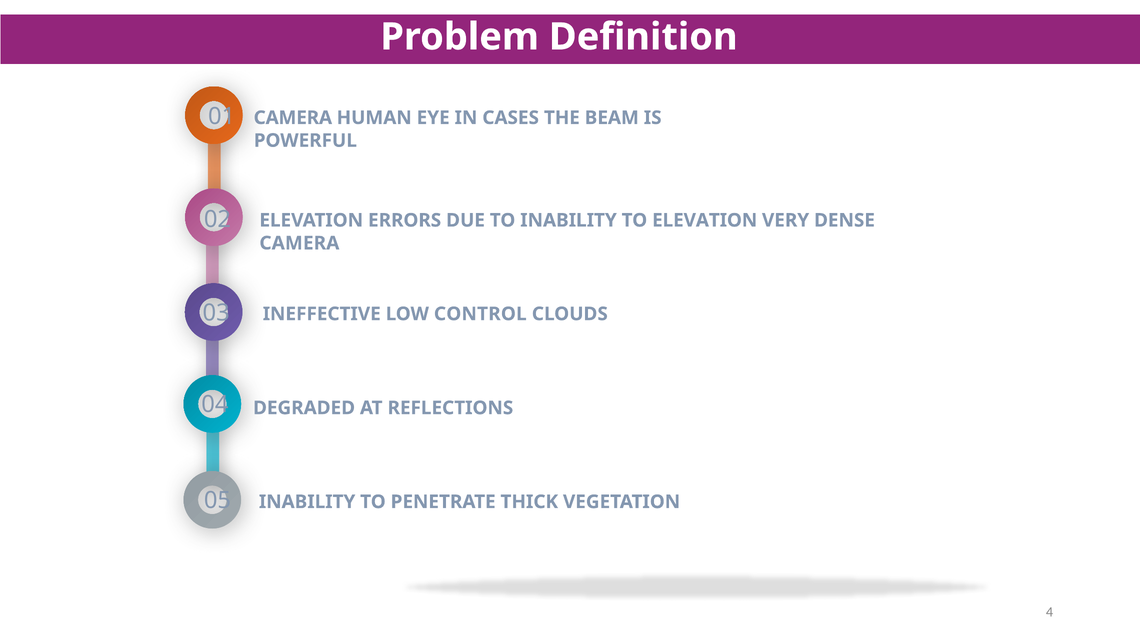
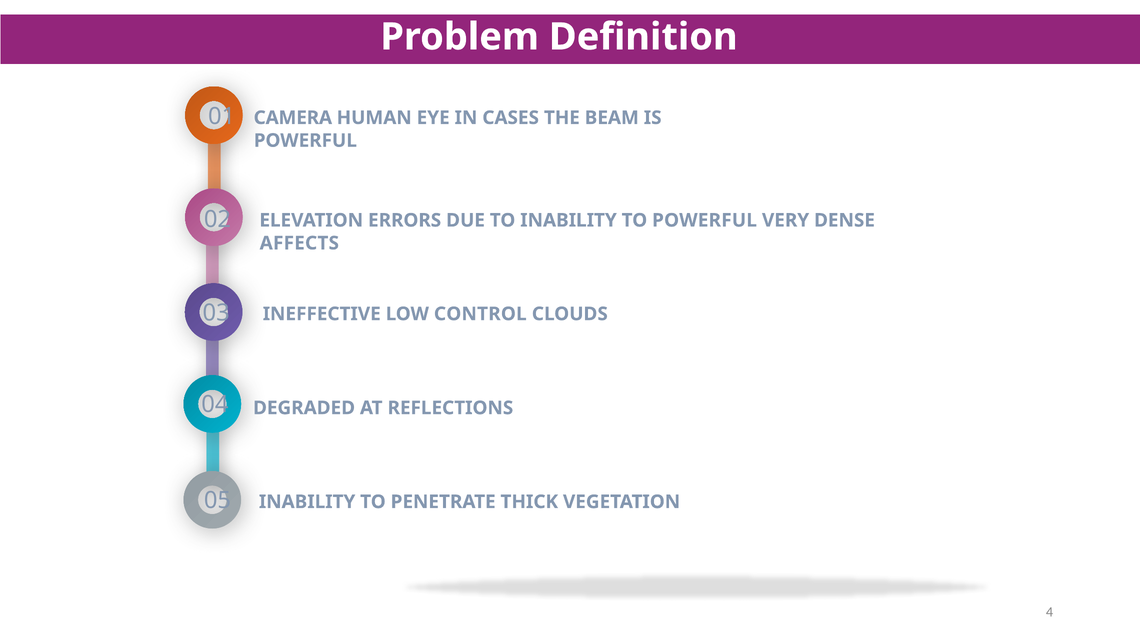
TO ELEVATION: ELEVATION -> POWERFUL
CAMERA at (299, 243): CAMERA -> AFFECTS
